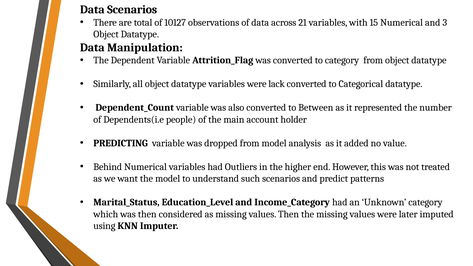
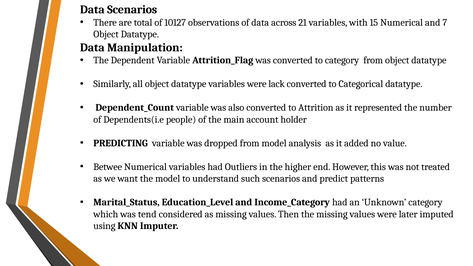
3: 3 -> 7
Between: Between -> Attrition
Behind: Behind -> Betwee
was then: then -> tend
